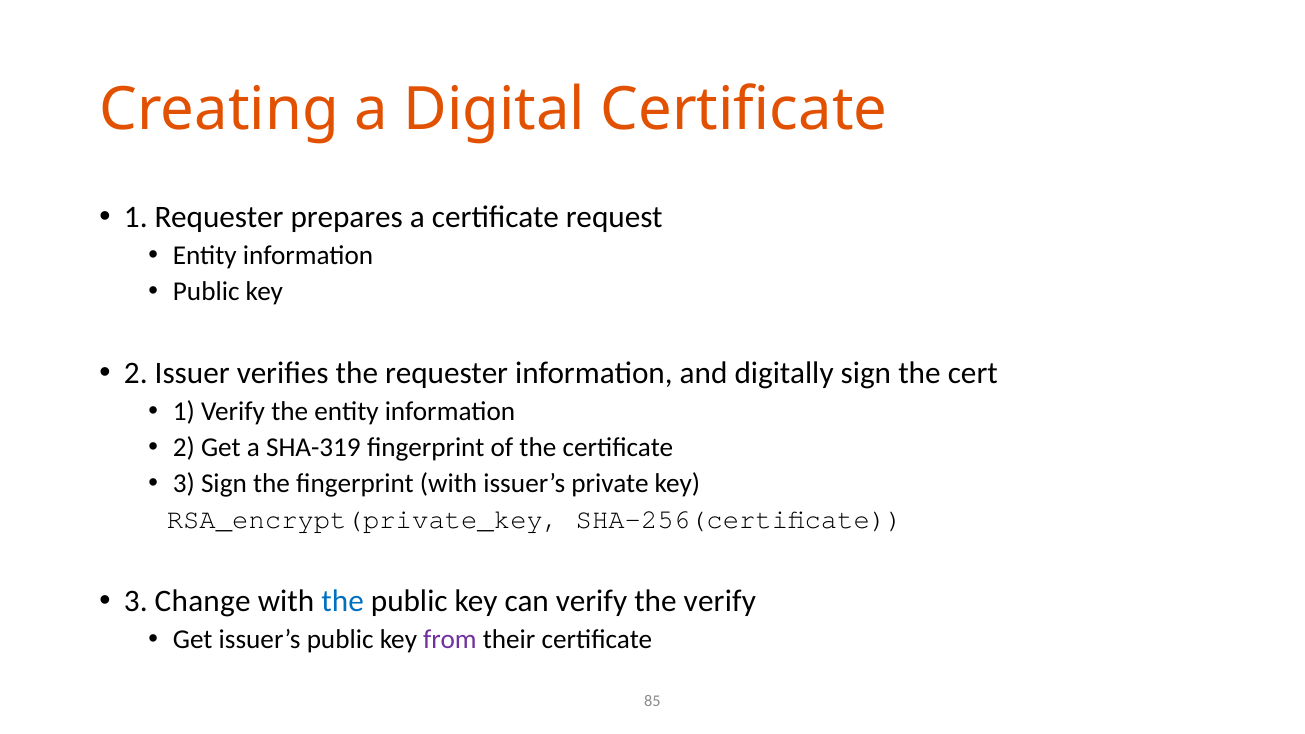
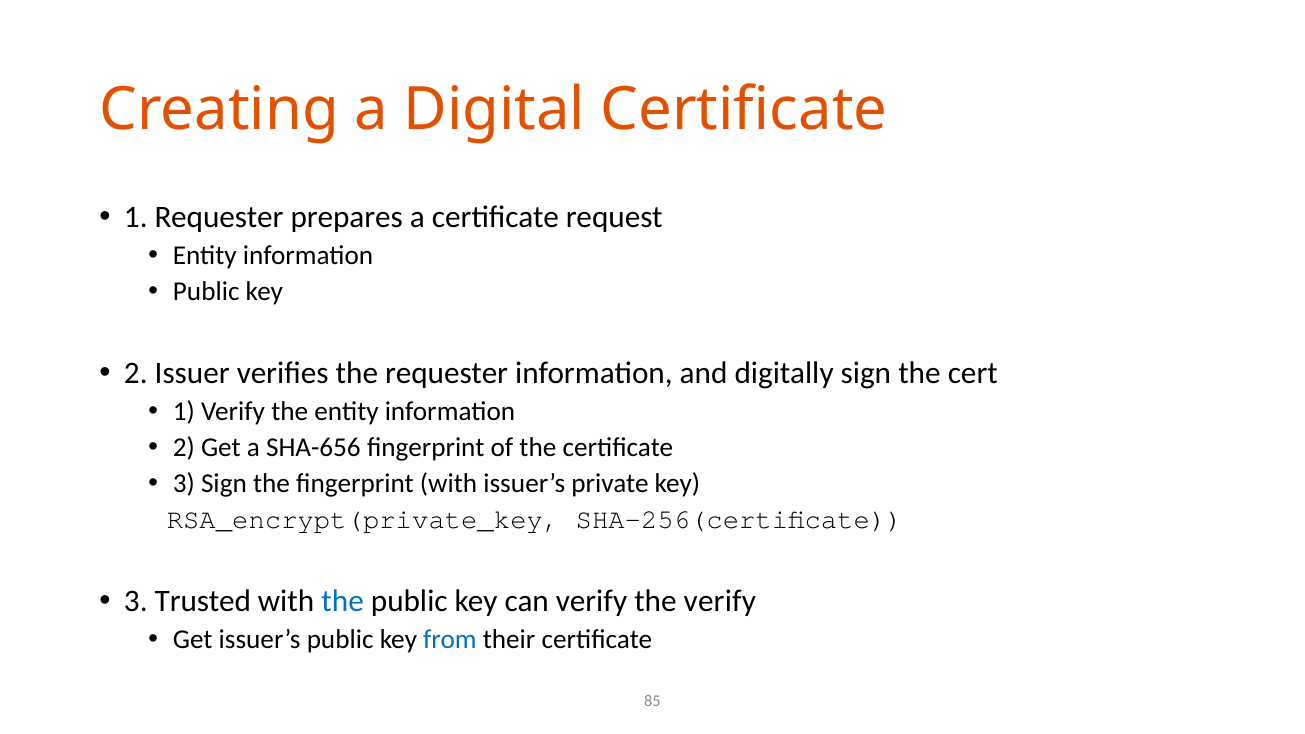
SHA-319: SHA-319 -> SHA-656
Change: Change -> Trusted
from colour: purple -> blue
